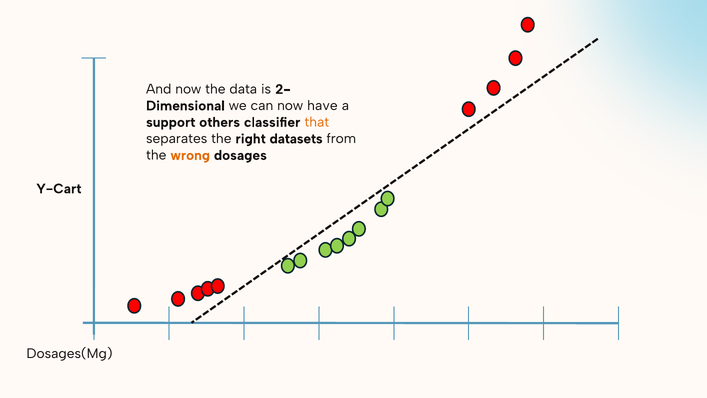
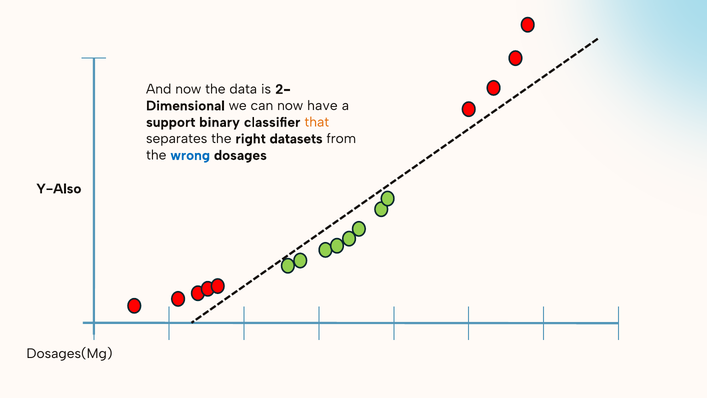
others: others -> binary
wrong colour: orange -> blue
Y-Cart: Y-Cart -> Y-Also
